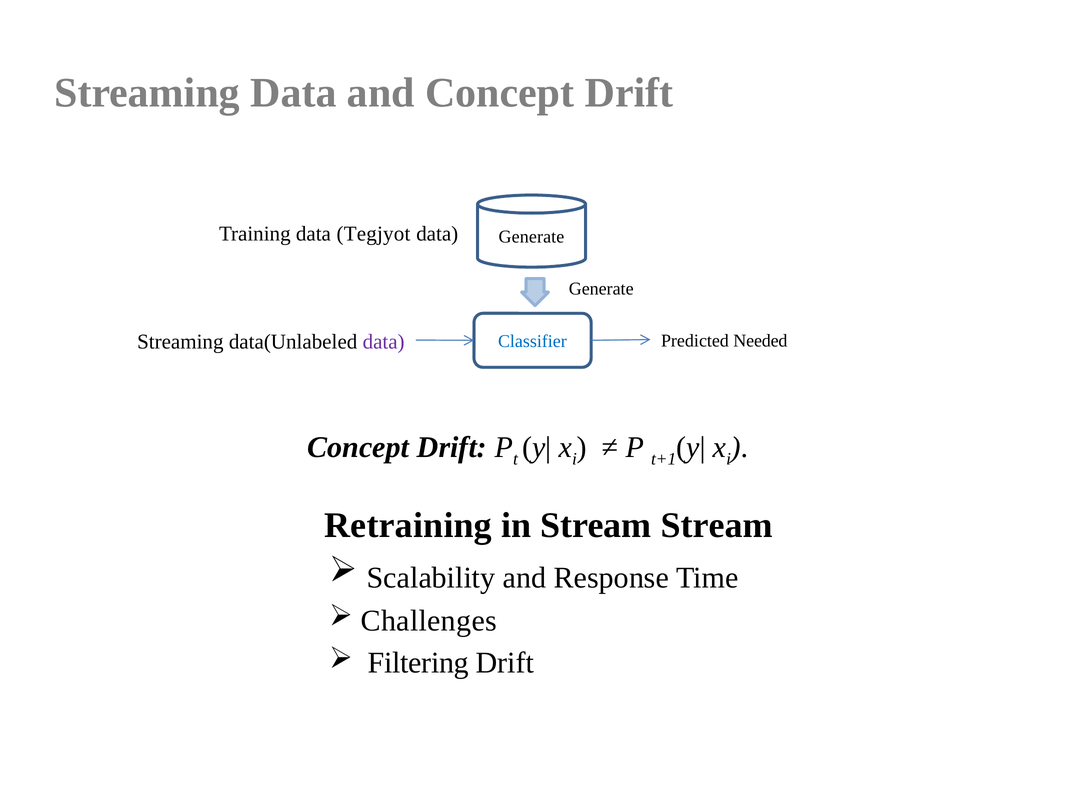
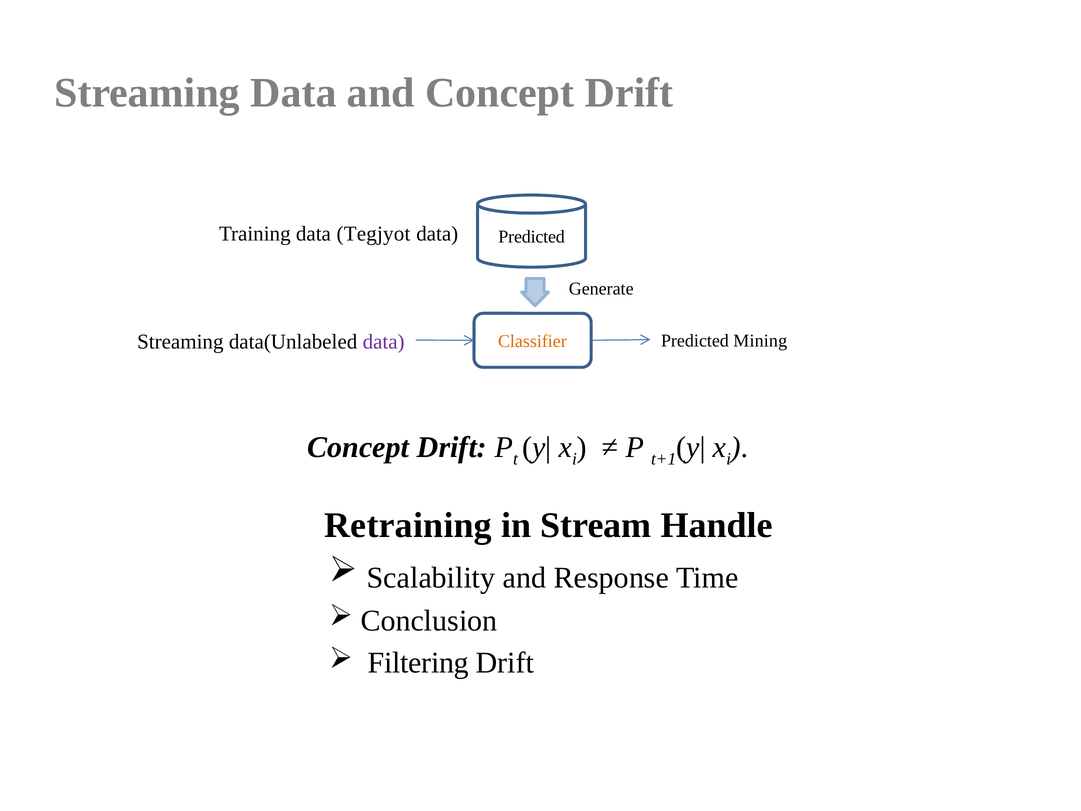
Generate at (531, 237): Generate -> Predicted
Needed: Needed -> Mining
Classifier colour: blue -> orange
Stream Stream: Stream -> Handle
Challenges: Challenges -> Conclusion
